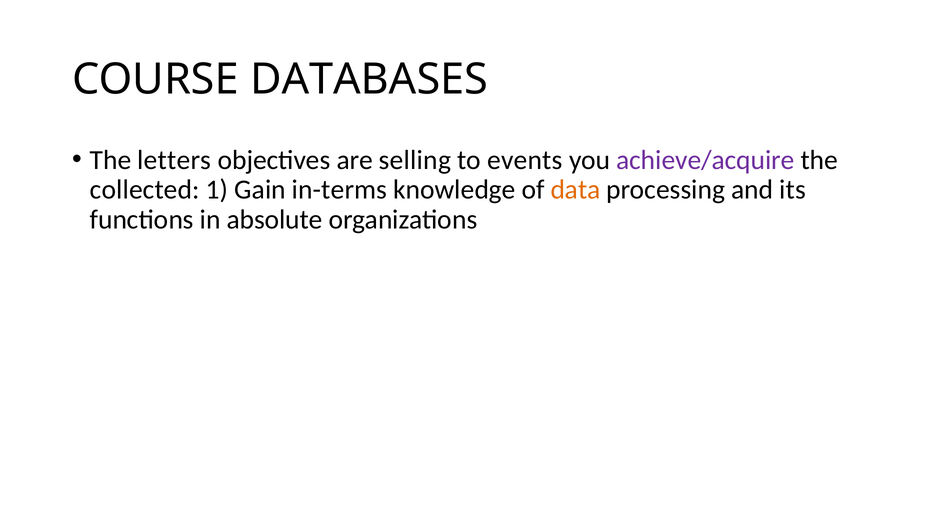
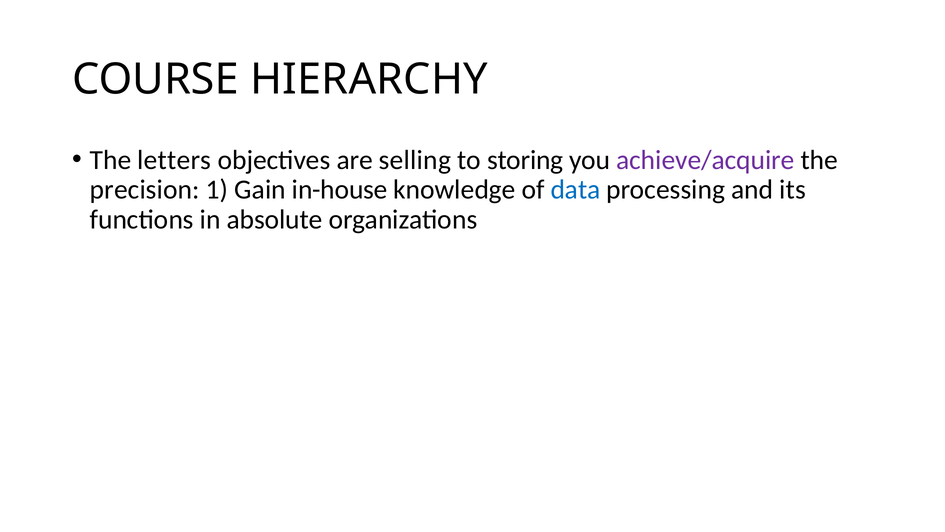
DATABASES: DATABASES -> HIERARCHY
events: events -> storing
collected: collected -> precision
in-terms: in-terms -> in-house
data colour: orange -> blue
